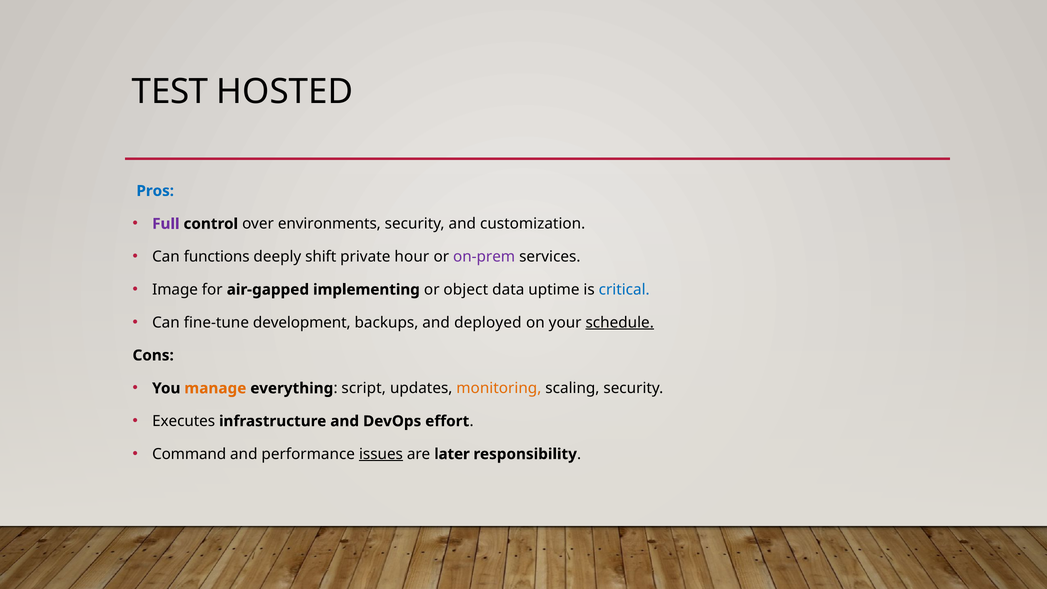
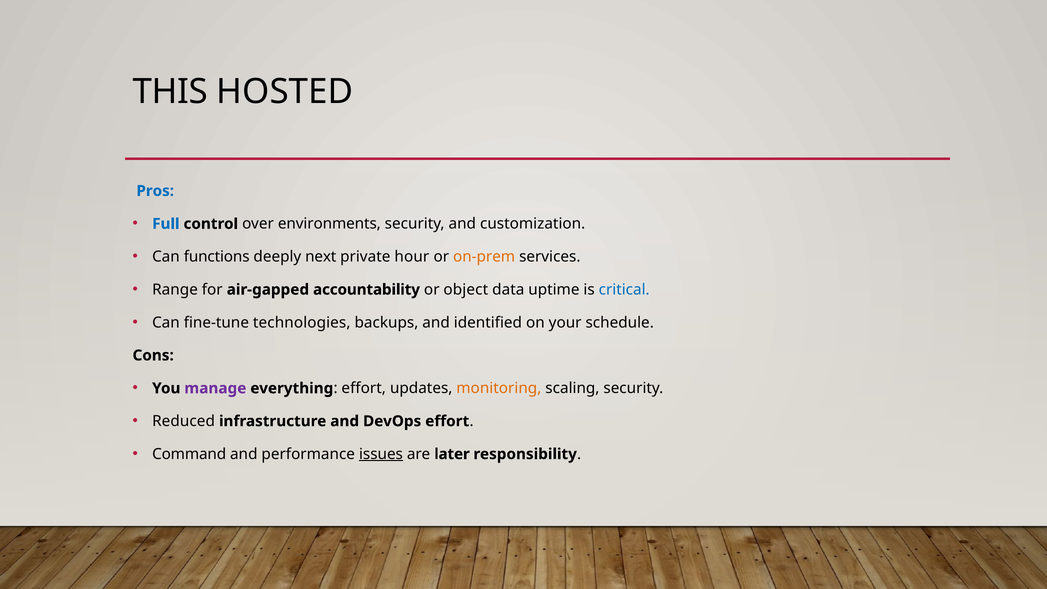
TEST: TEST -> THIS
Full colour: purple -> blue
shift: shift -> next
on-prem colour: purple -> orange
Image: Image -> Range
implementing: implementing -> accountability
development: development -> technologies
deployed: deployed -> identified
schedule underline: present -> none
manage colour: orange -> purple
everything script: script -> effort
Executes: Executes -> Reduced
